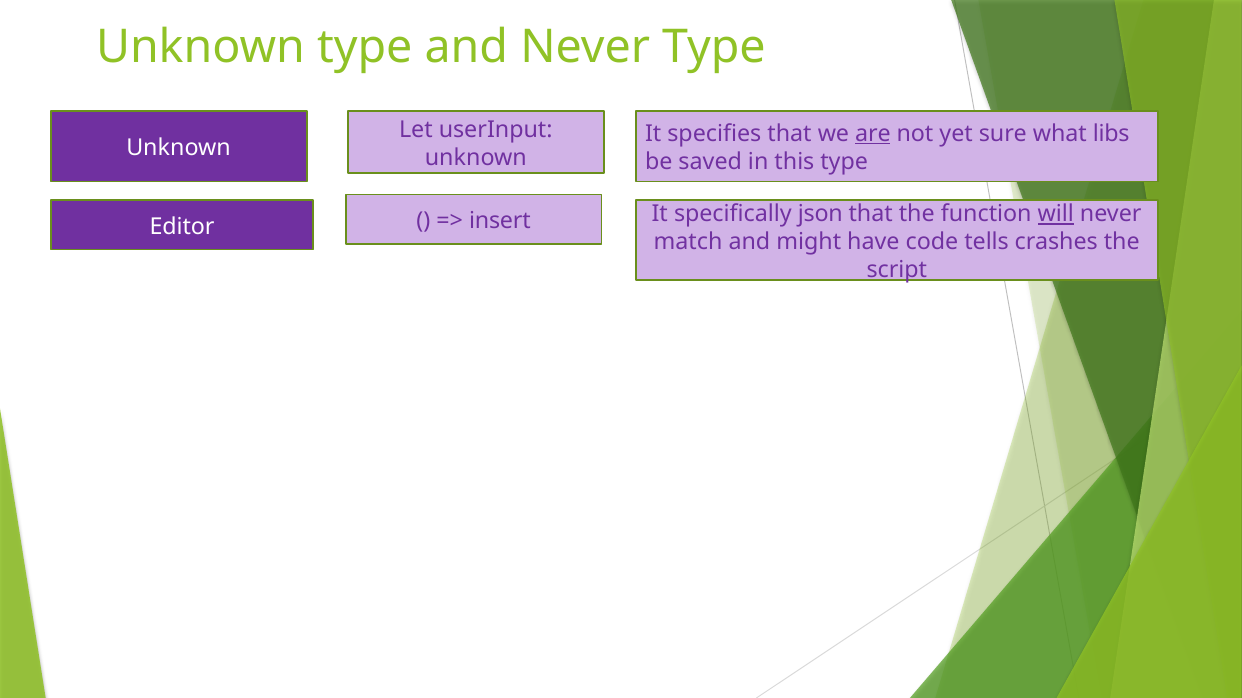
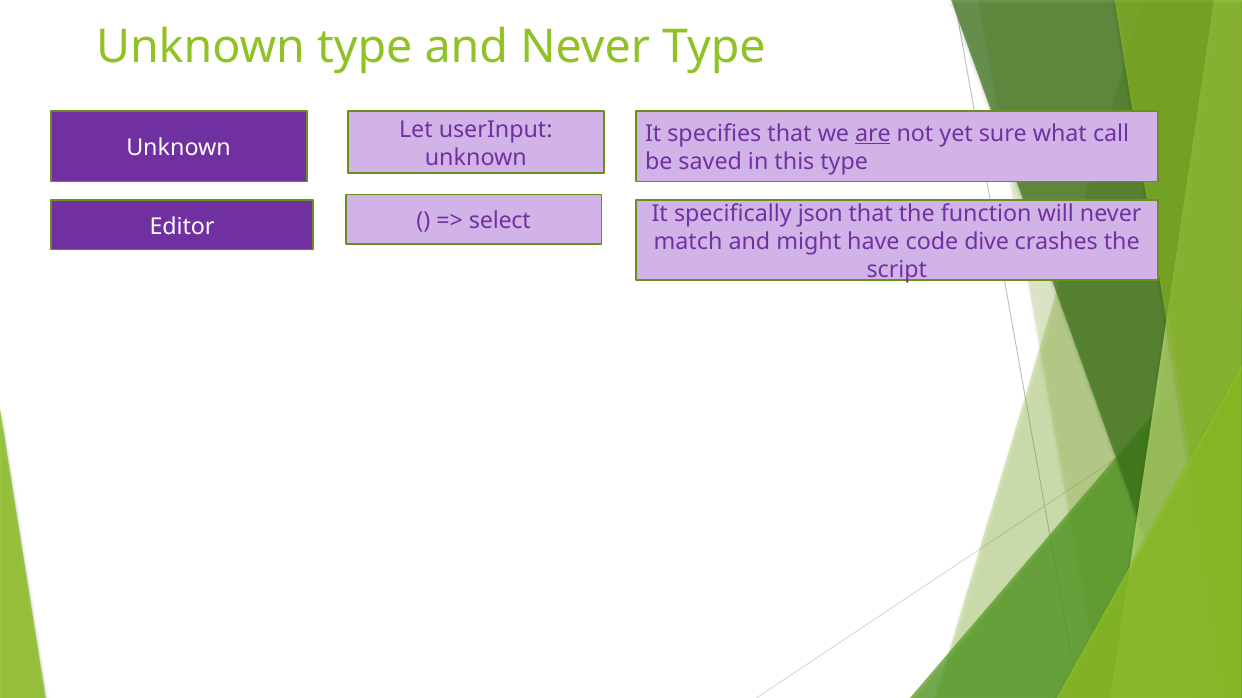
libs: libs -> call
insert: insert -> select
will underline: present -> none
tells: tells -> dive
